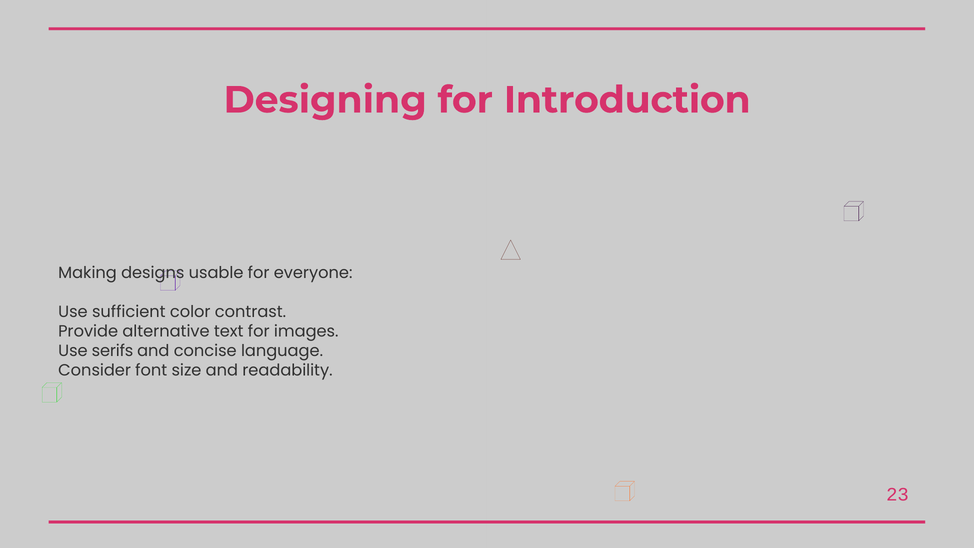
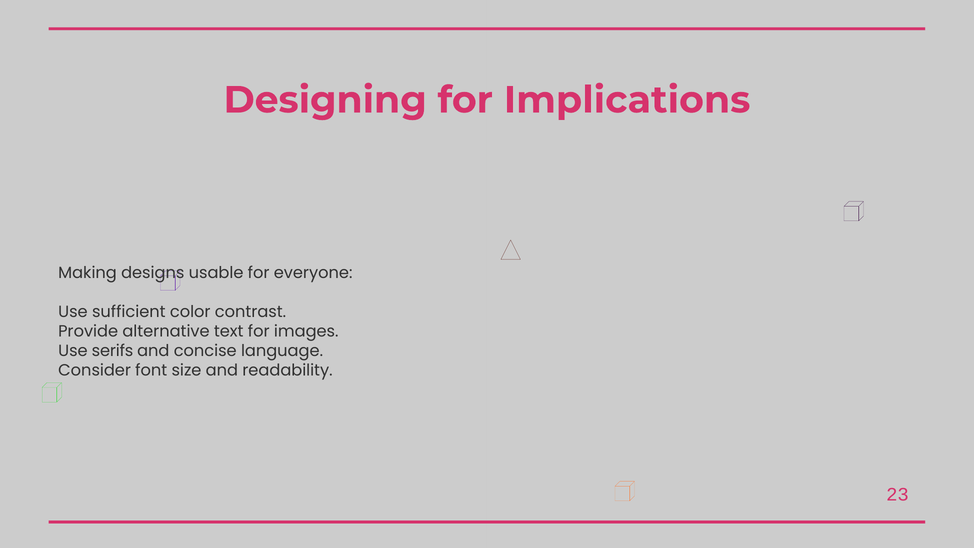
Introduction: Introduction -> Implications
